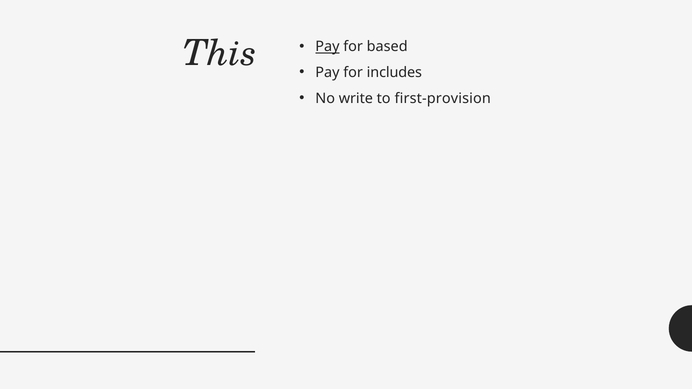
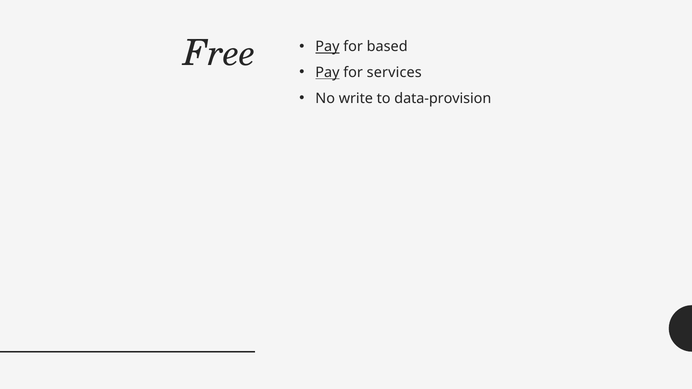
This: This -> Free
Pay at (327, 73) underline: none -> present
includes: includes -> services
first-provision: first-provision -> data-provision
